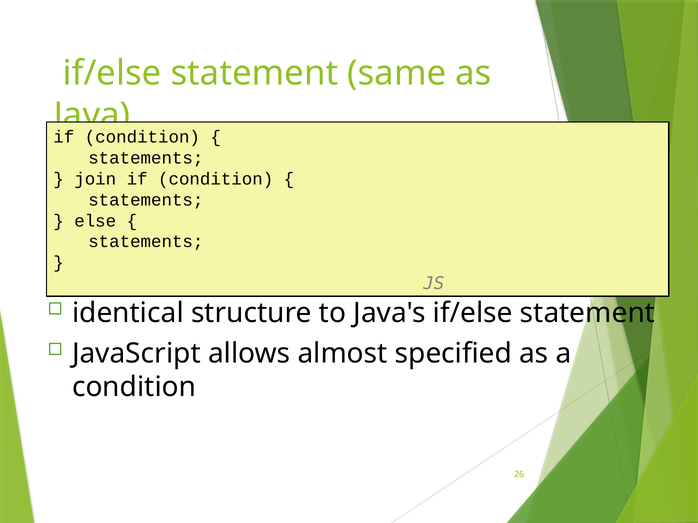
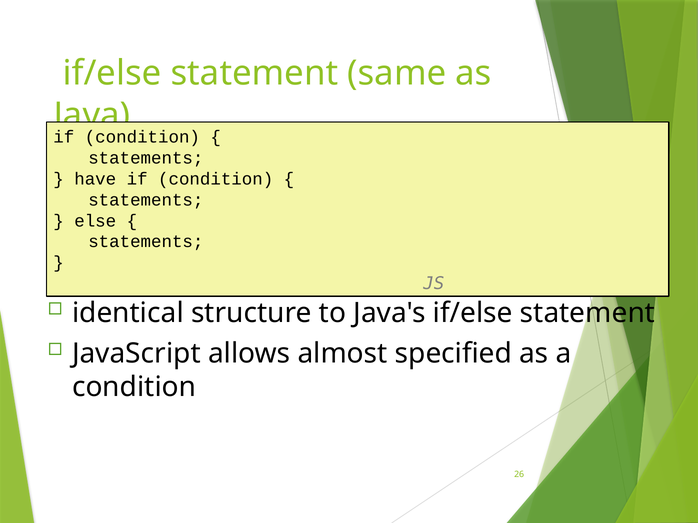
join: join -> have
